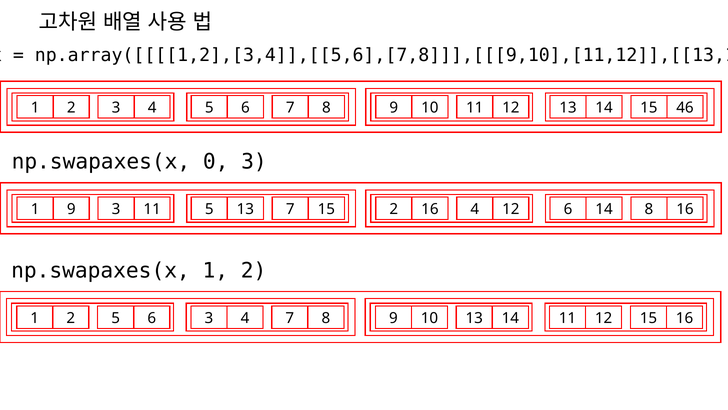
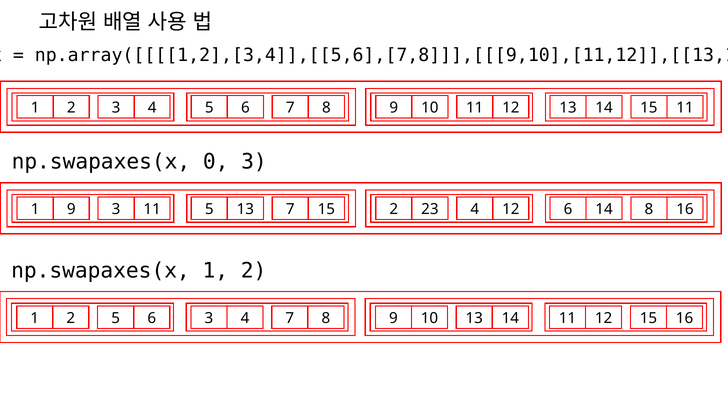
15 46: 46 -> 11
2 16: 16 -> 23
